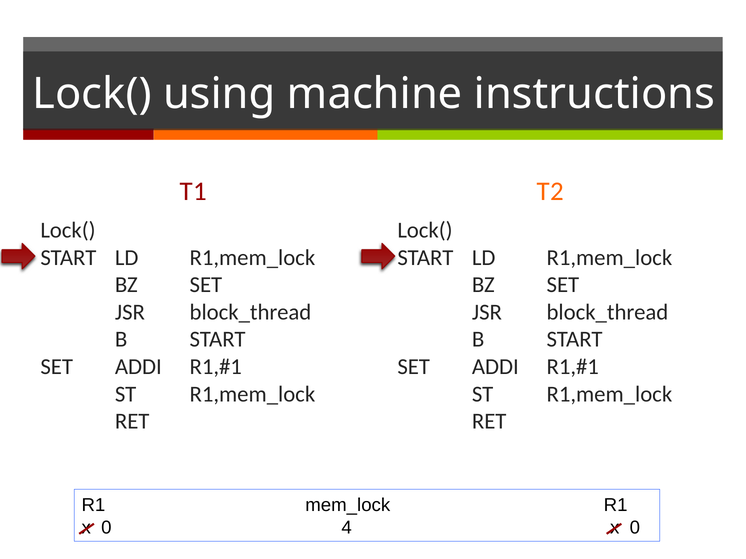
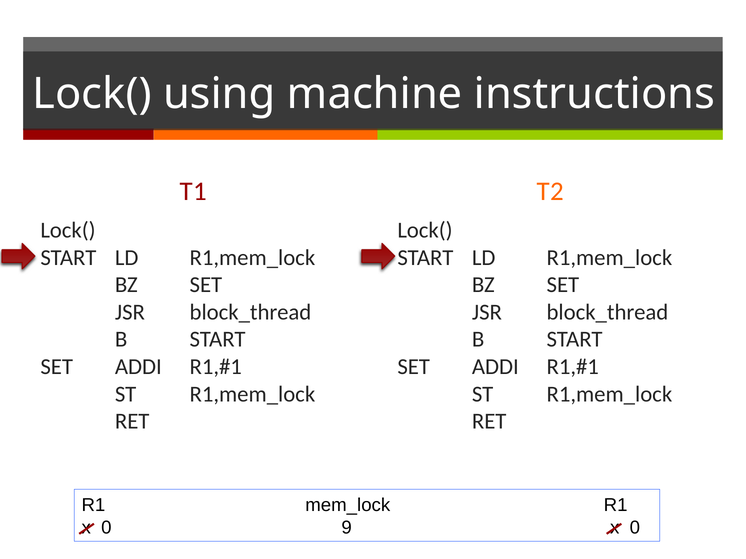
4: 4 -> 9
